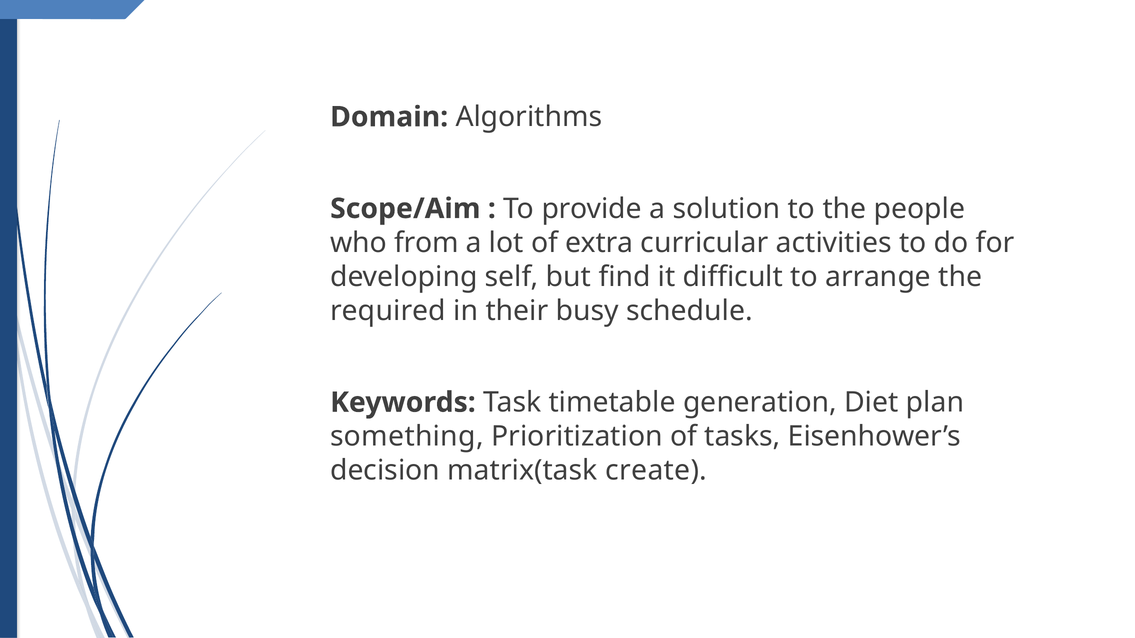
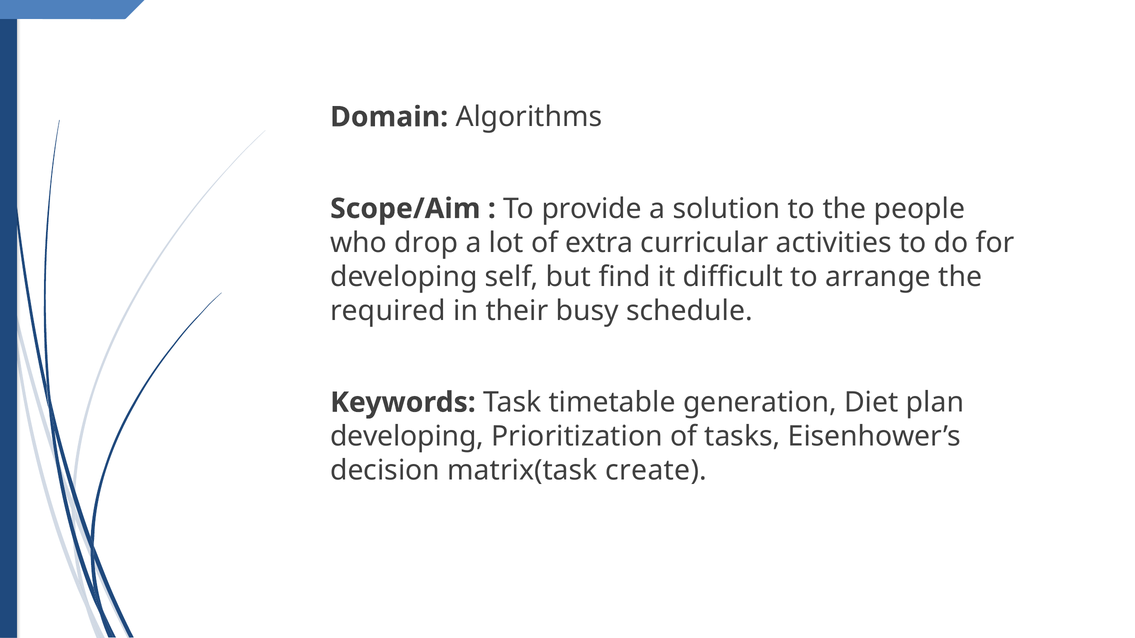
from: from -> drop
something at (407, 437): something -> developing
